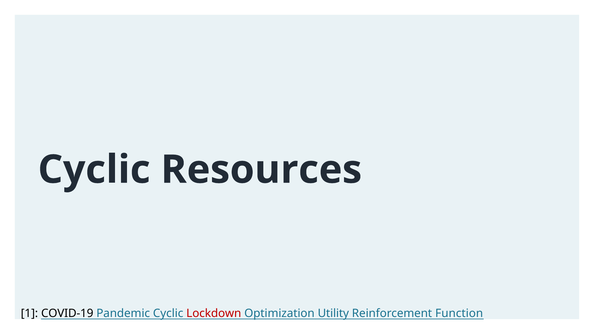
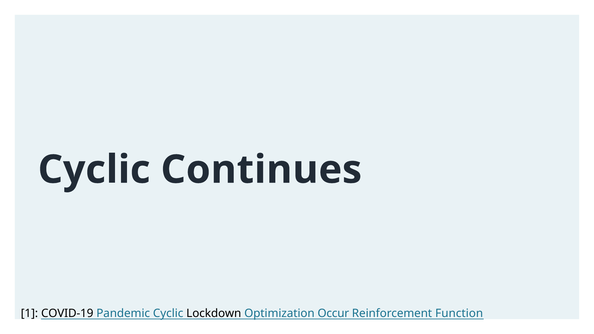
Resources: Resources -> Continues
Lockdown colour: red -> black
Utility: Utility -> Occur
